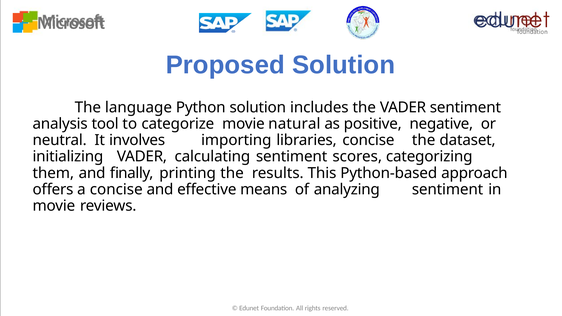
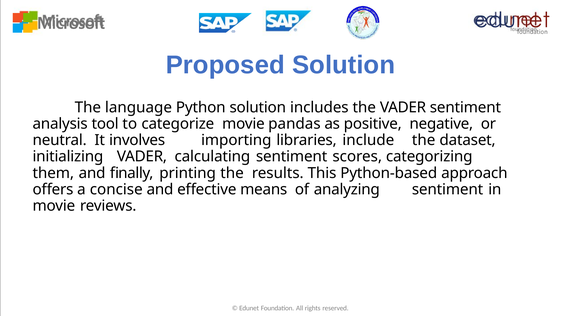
natural: natural -> pandas
libraries concise: concise -> include
